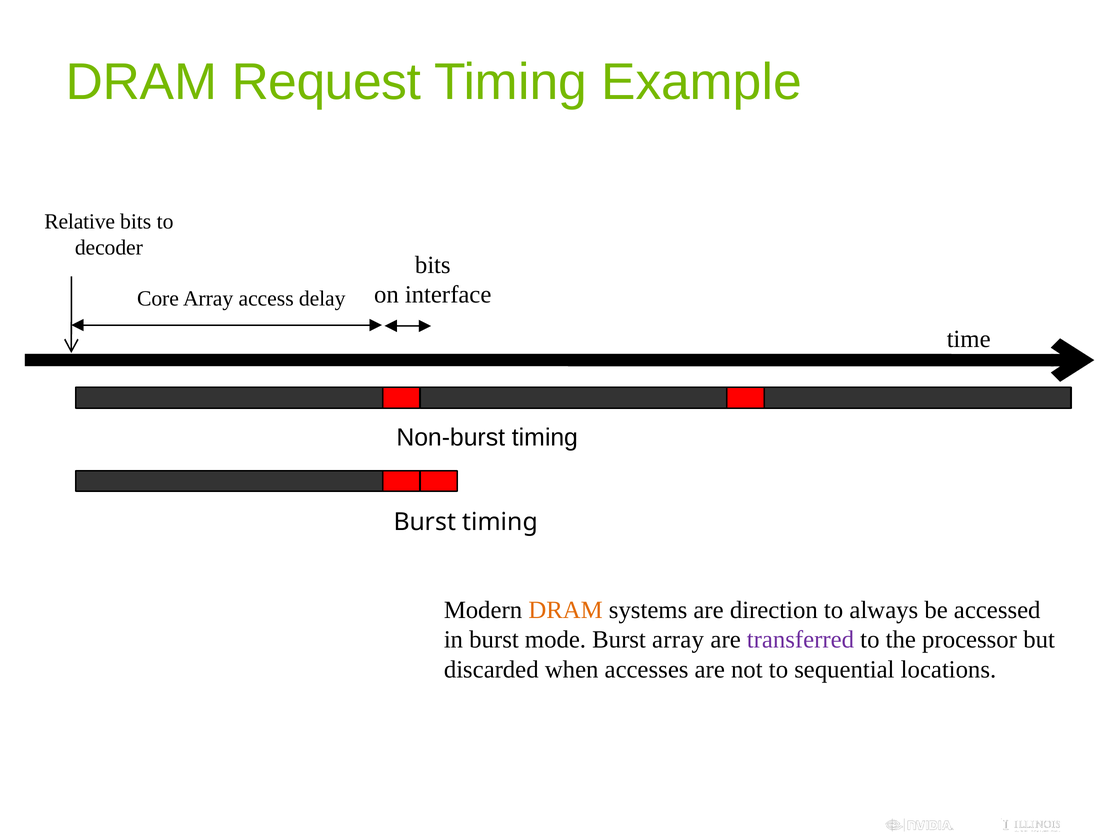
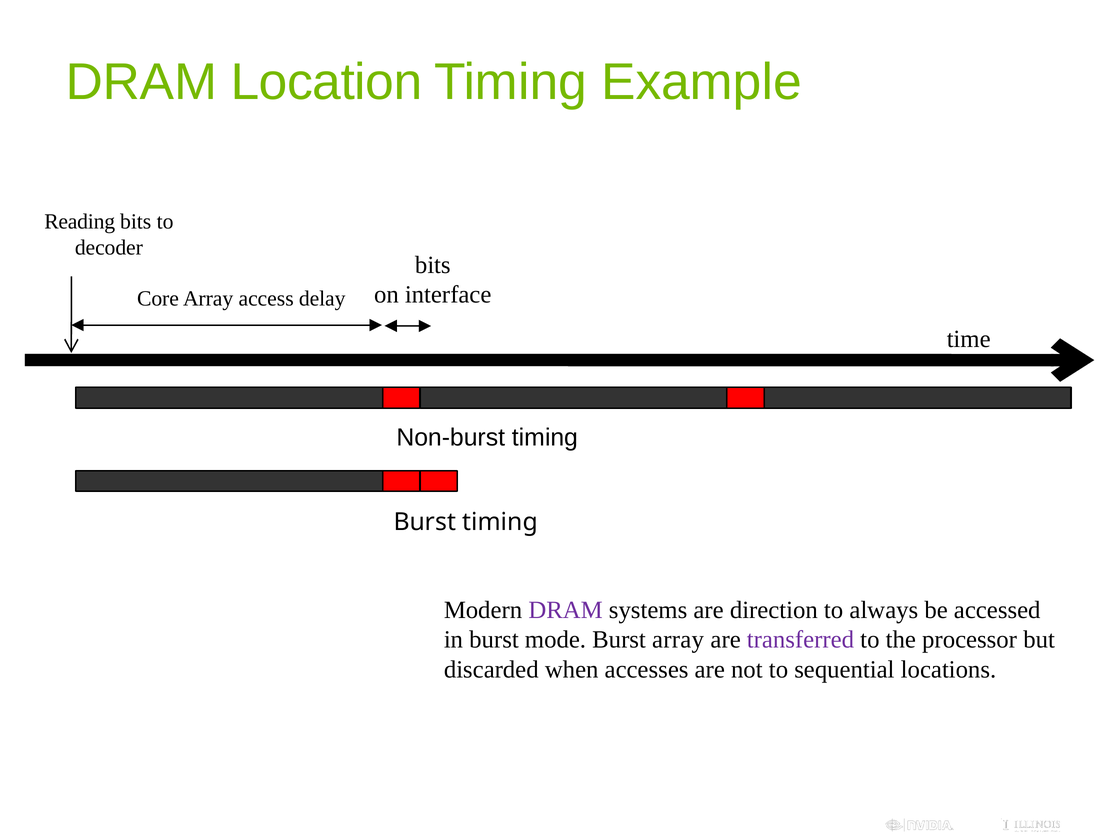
Request: Request -> Location
Relative: Relative -> Reading
DRAM at (566, 610) colour: orange -> purple
